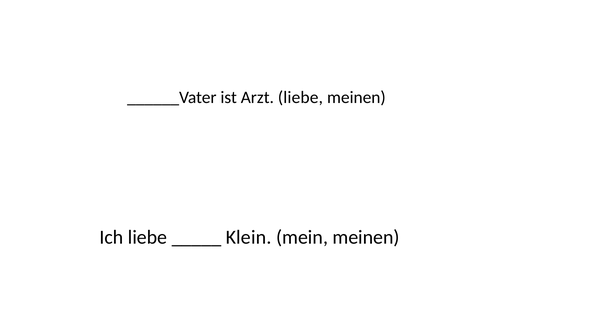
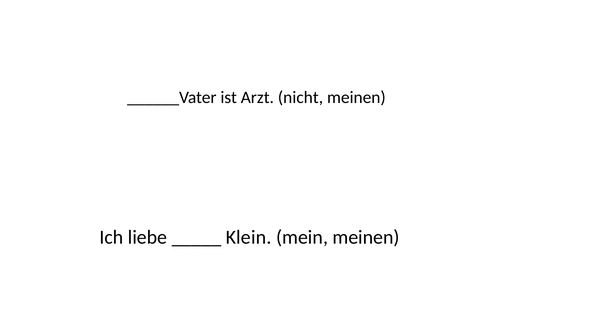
Arzt liebe: liebe -> nicht
